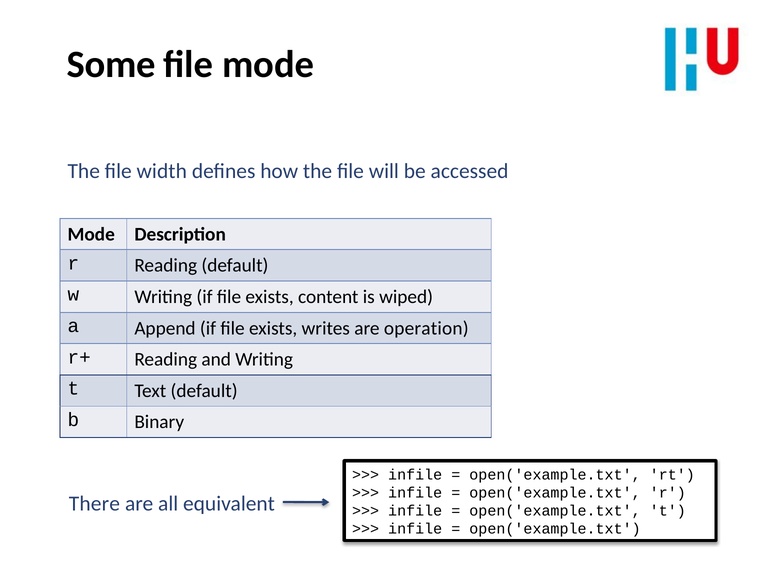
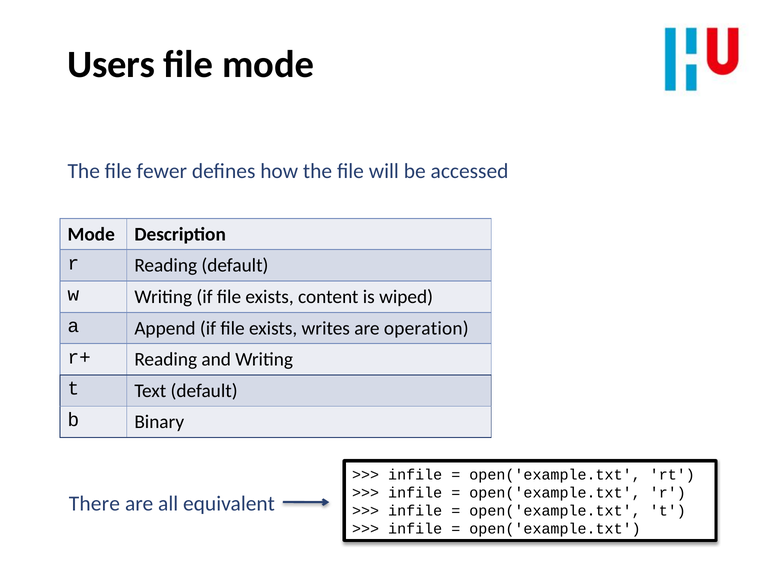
Some: Some -> Users
width: width -> fewer
